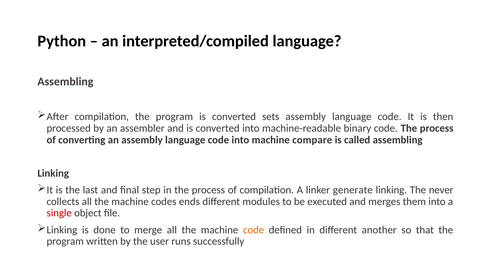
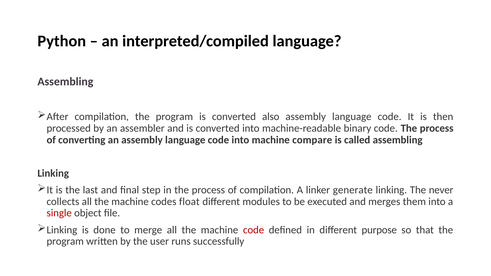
sets: sets -> also
ends: ends -> float
code at (254, 230) colour: orange -> red
another: another -> purpose
